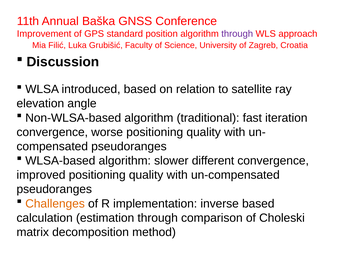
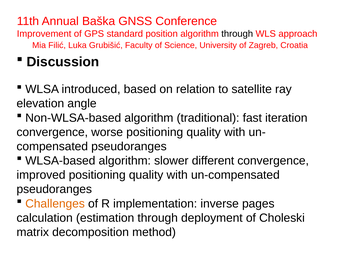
through at (237, 34) colour: purple -> black
inverse based: based -> pages
comparison: comparison -> deployment
